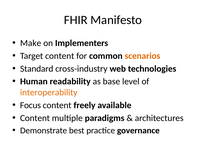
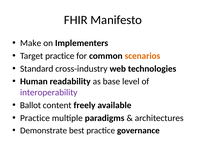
Target content: content -> practice
interoperability colour: orange -> purple
Focus: Focus -> Ballot
Content at (35, 118): Content -> Practice
